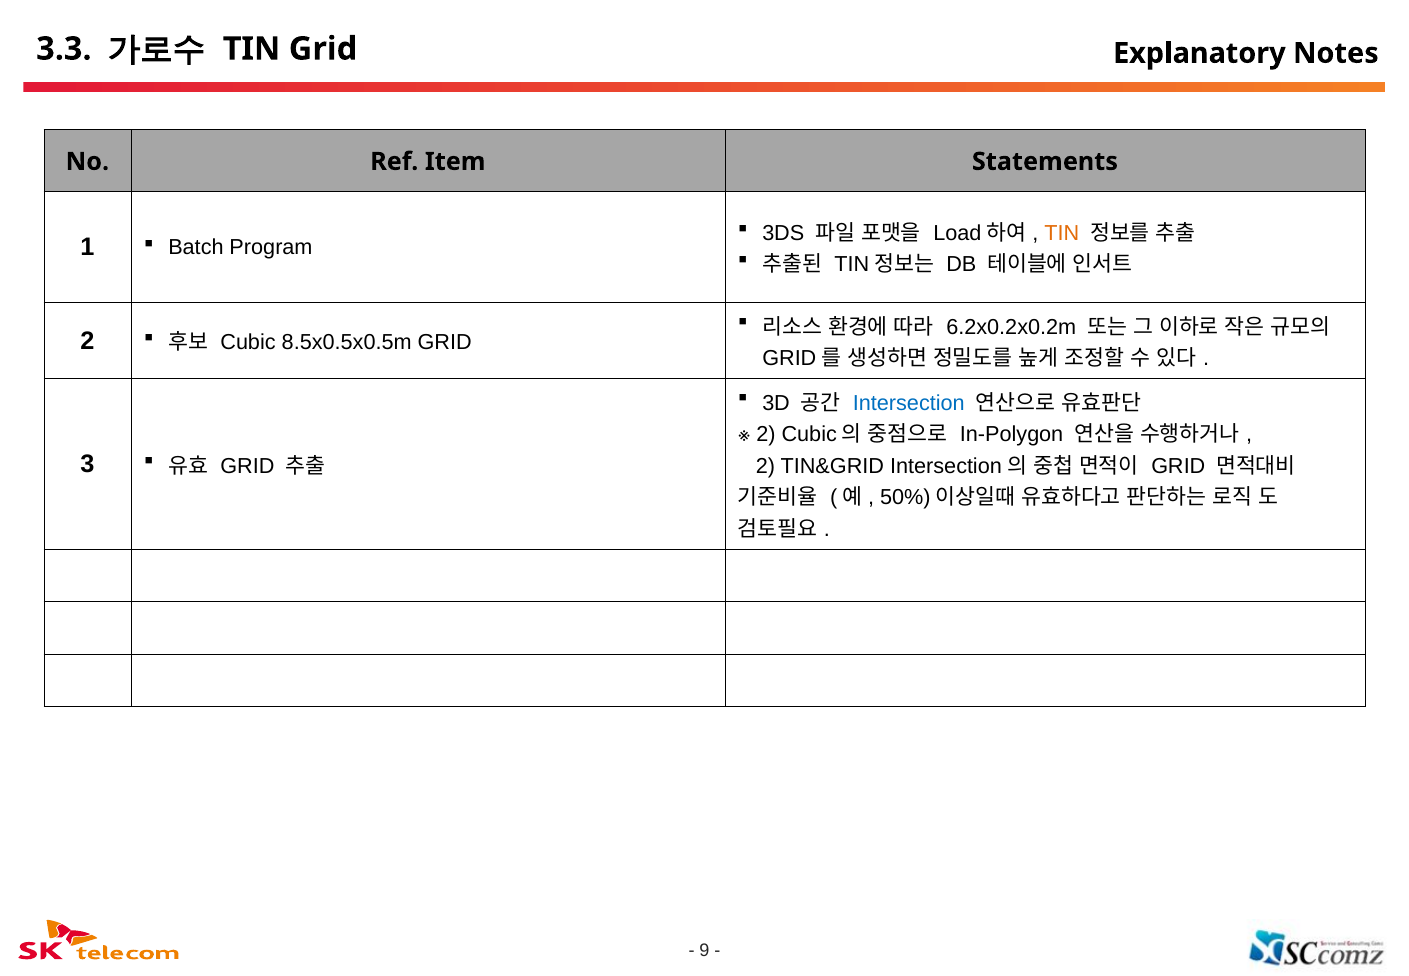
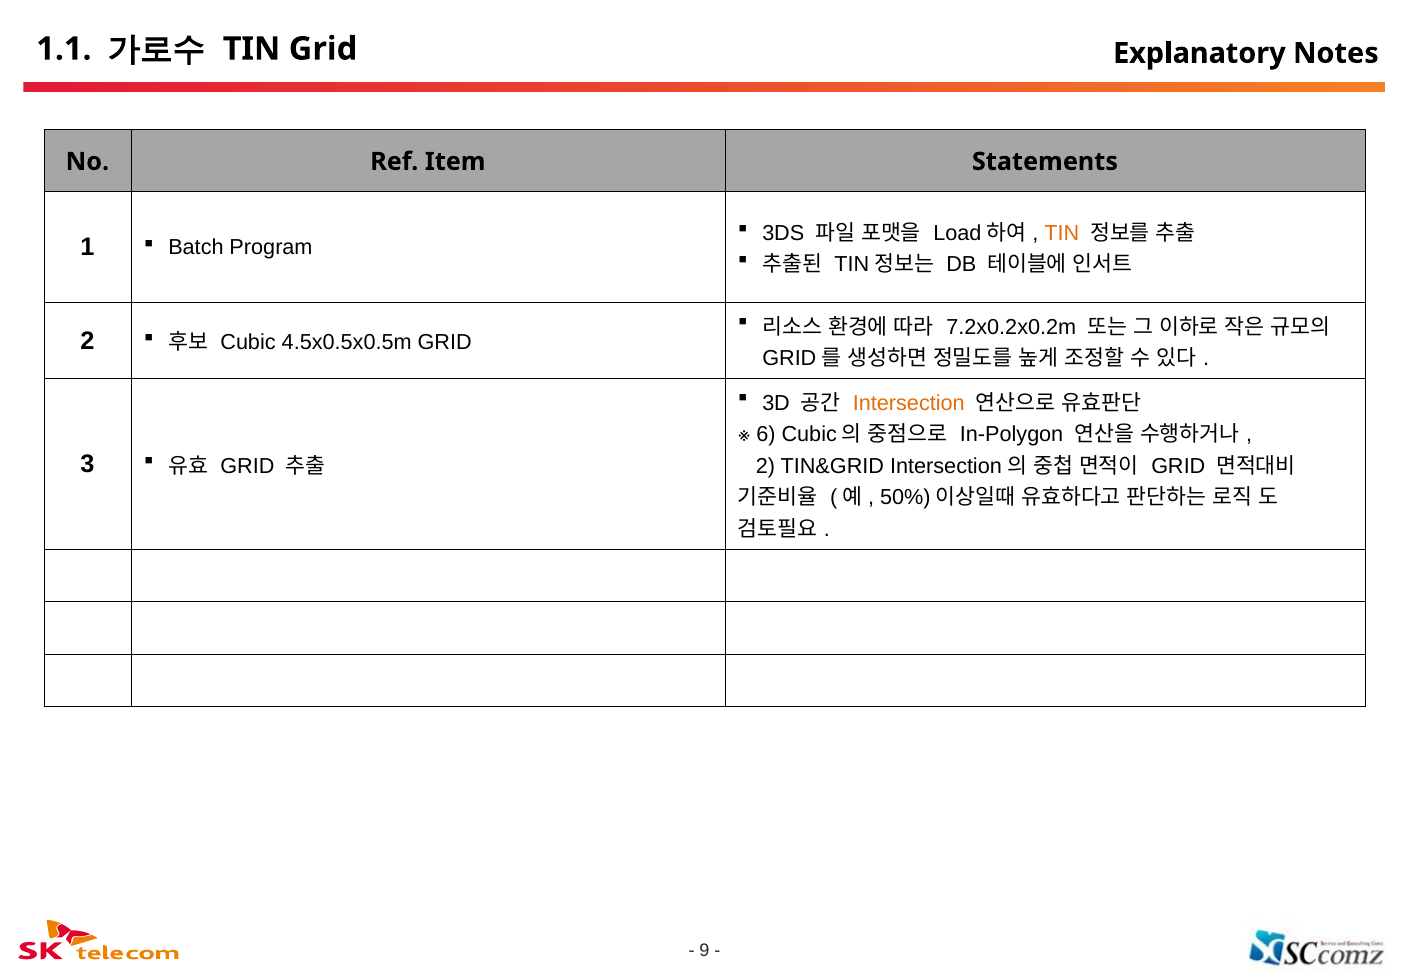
3.3: 3.3 -> 1.1
6.2x0.2x0.2m: 6.2x0.2x0.2m -> 7.2x0.2x0.2m
8.5x0.5x0.5m: 8.5x0.5x0.5m -> 4.5x0.5x0.5m
Intersection colour: blue -> orange
2 at (766, 434): 2 -> 6
